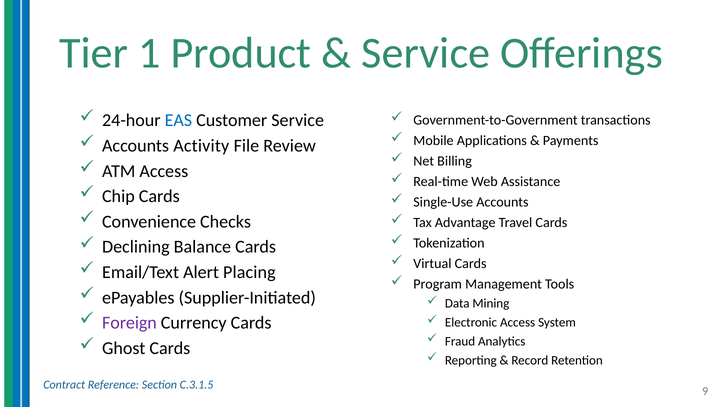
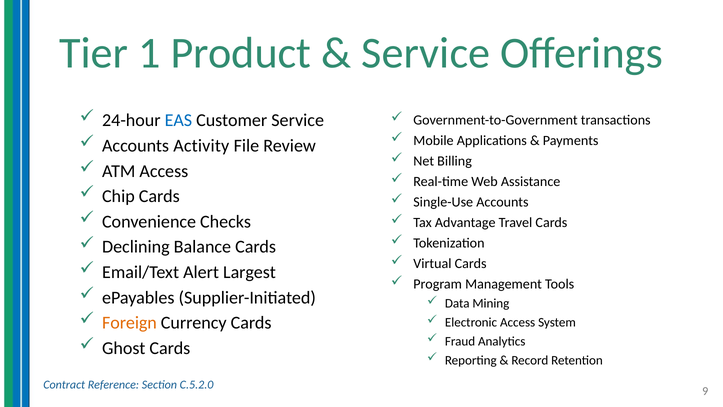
Placing: Placing -> Largest
Foreign colour: purple -> orange
C.3.1.5: C.3.1.5 -> C.5.2.0
